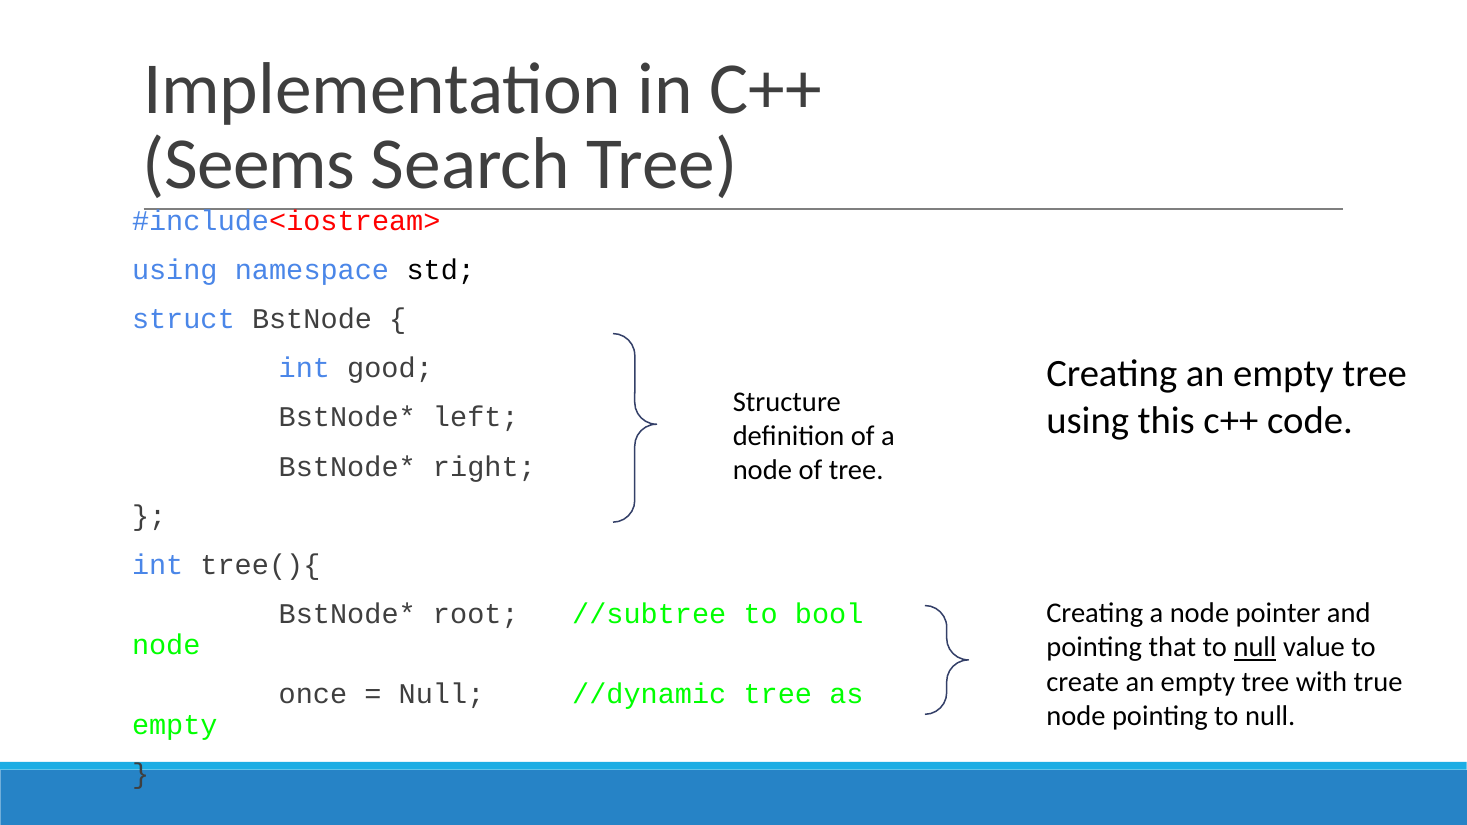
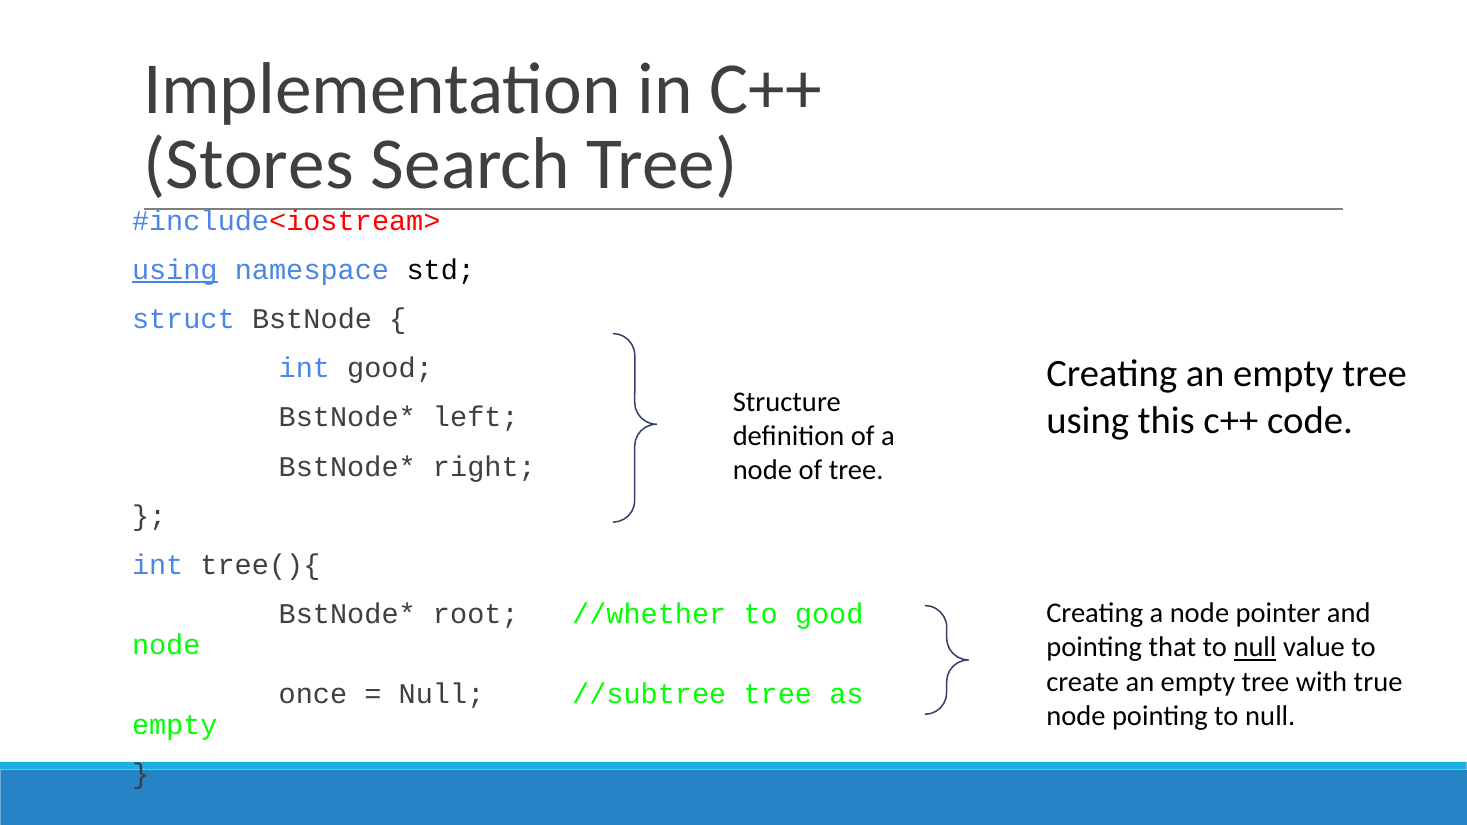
Seems: Seems -> Stores
using at (175, 270) underline: none -> present
//subtree: //subtree -> //whether
to bool: bool -> good
//dynamic: //dynamic -> //subtree
